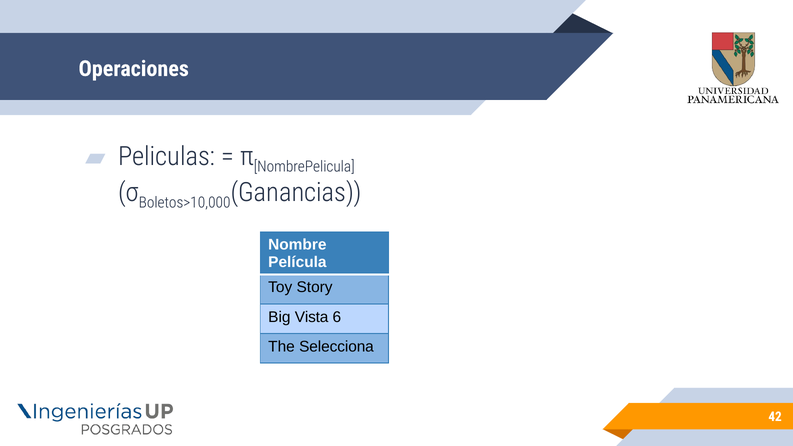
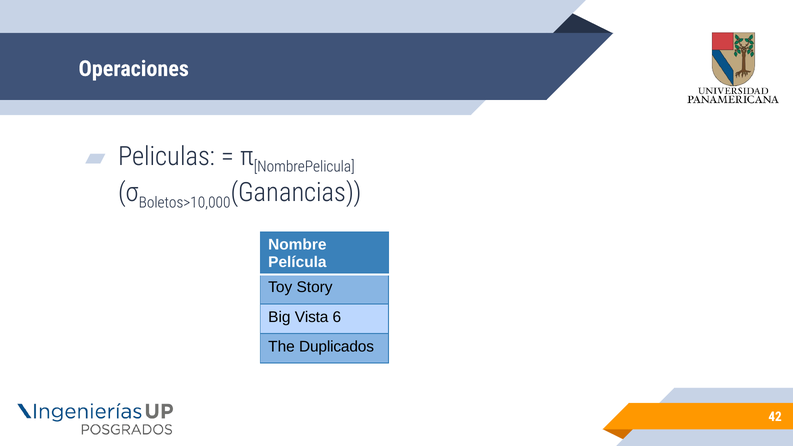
Selecciona: Selecciona -> Duplicados
